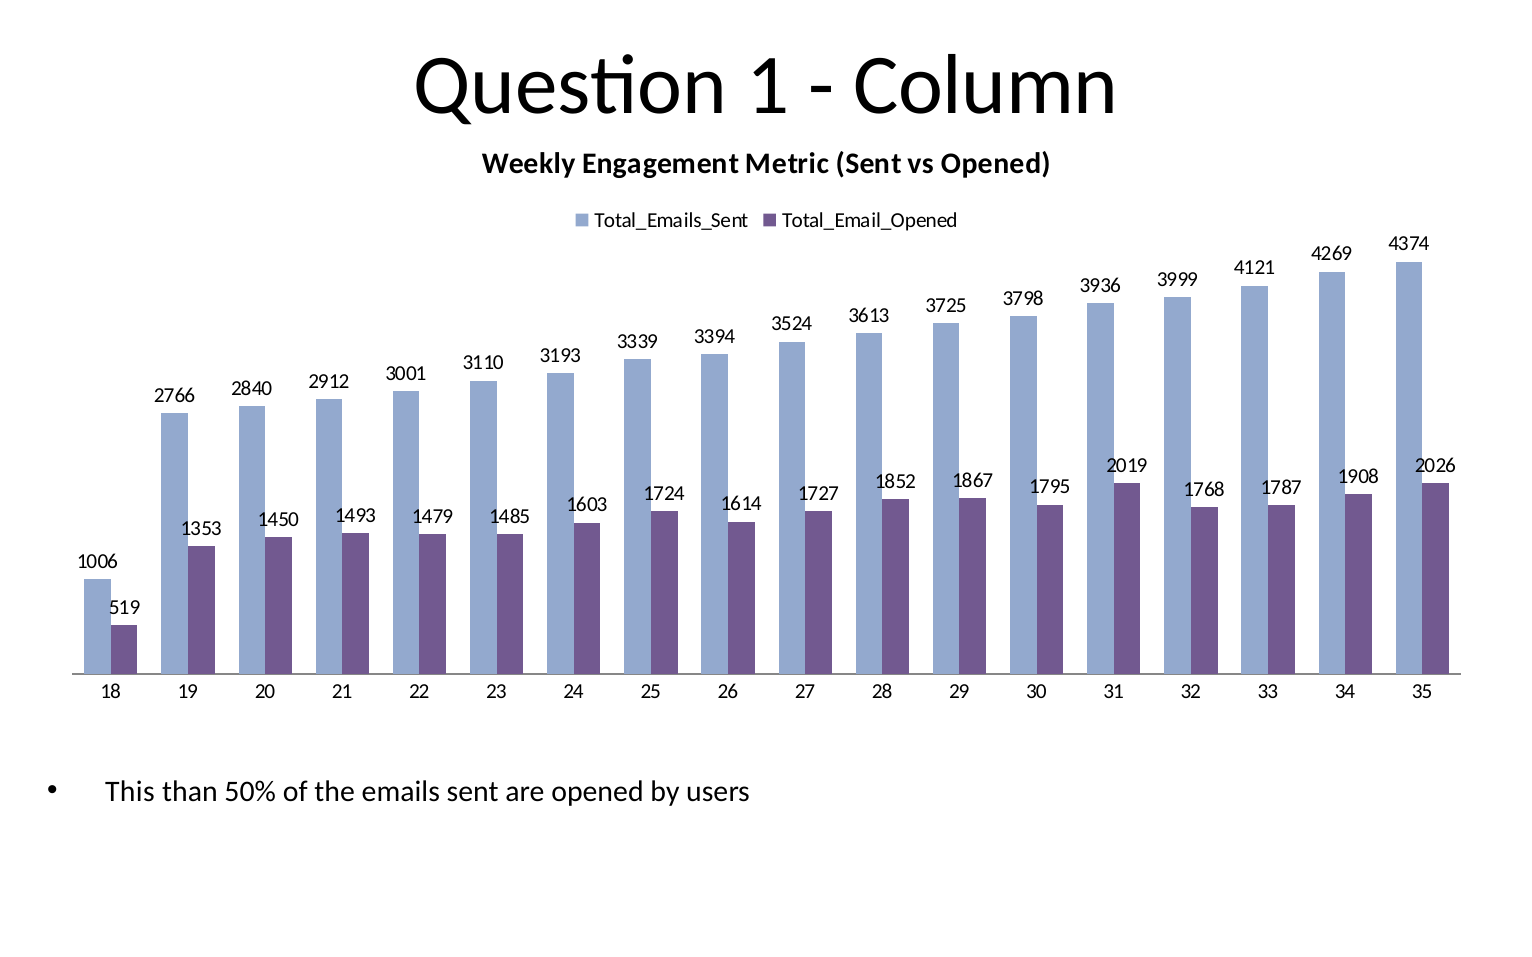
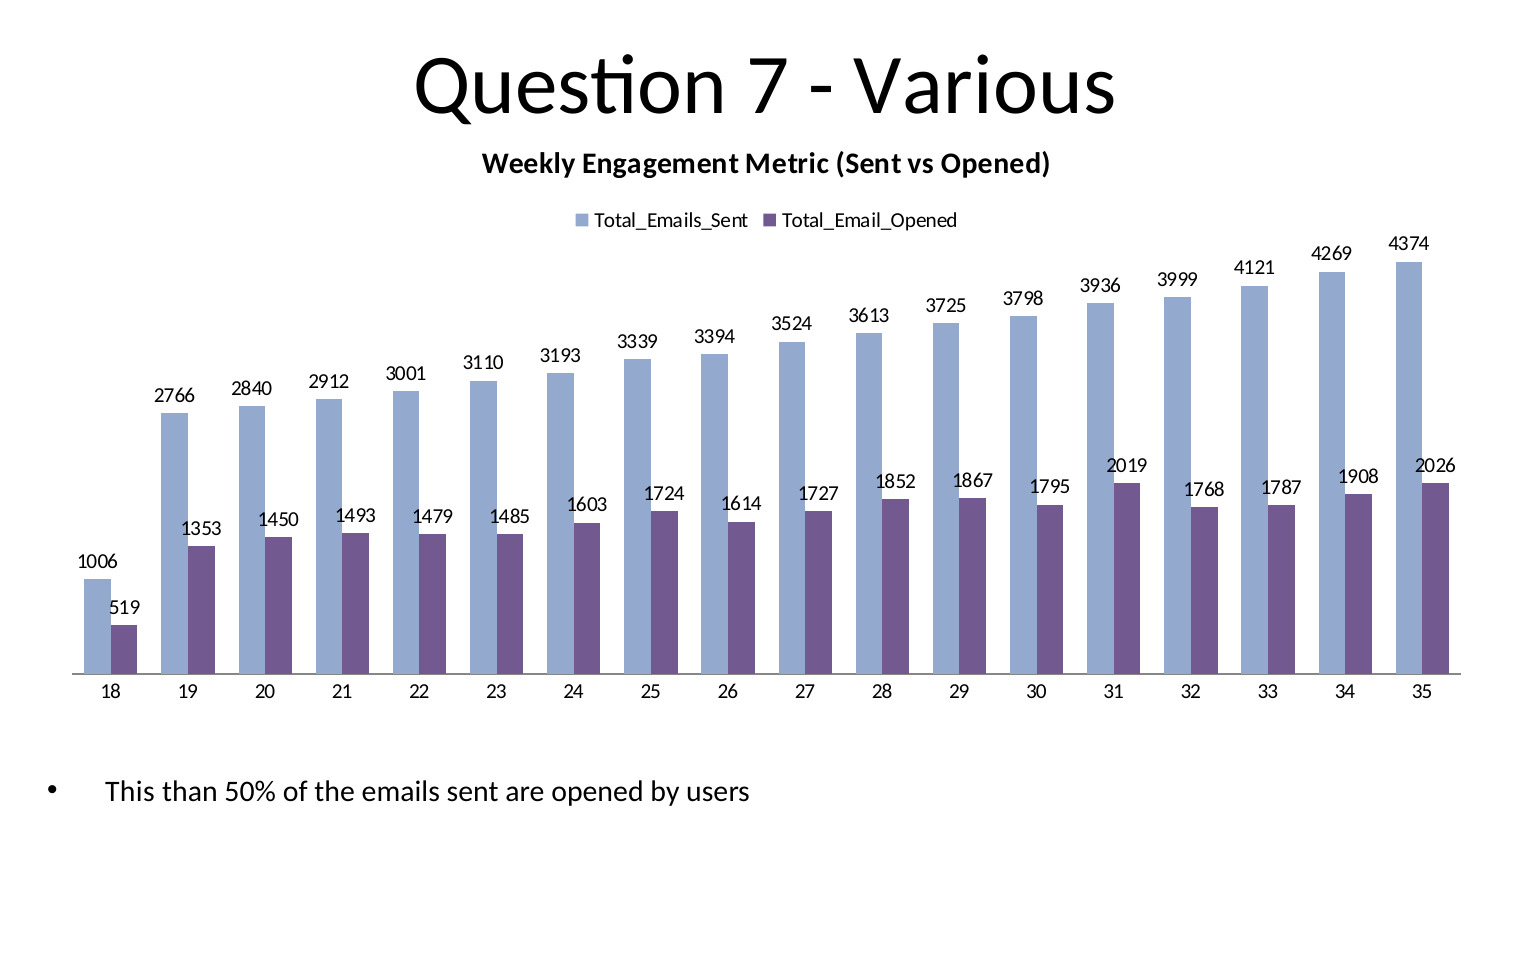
1: 1 -> 7
Column: Column -> Various
